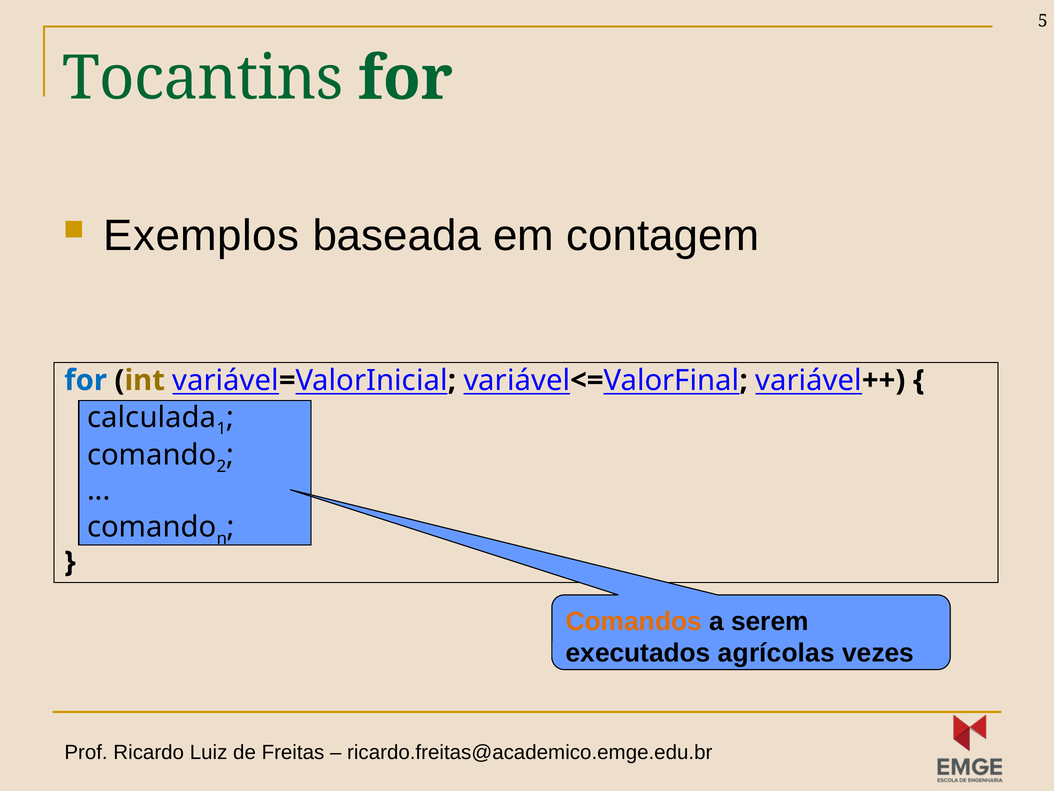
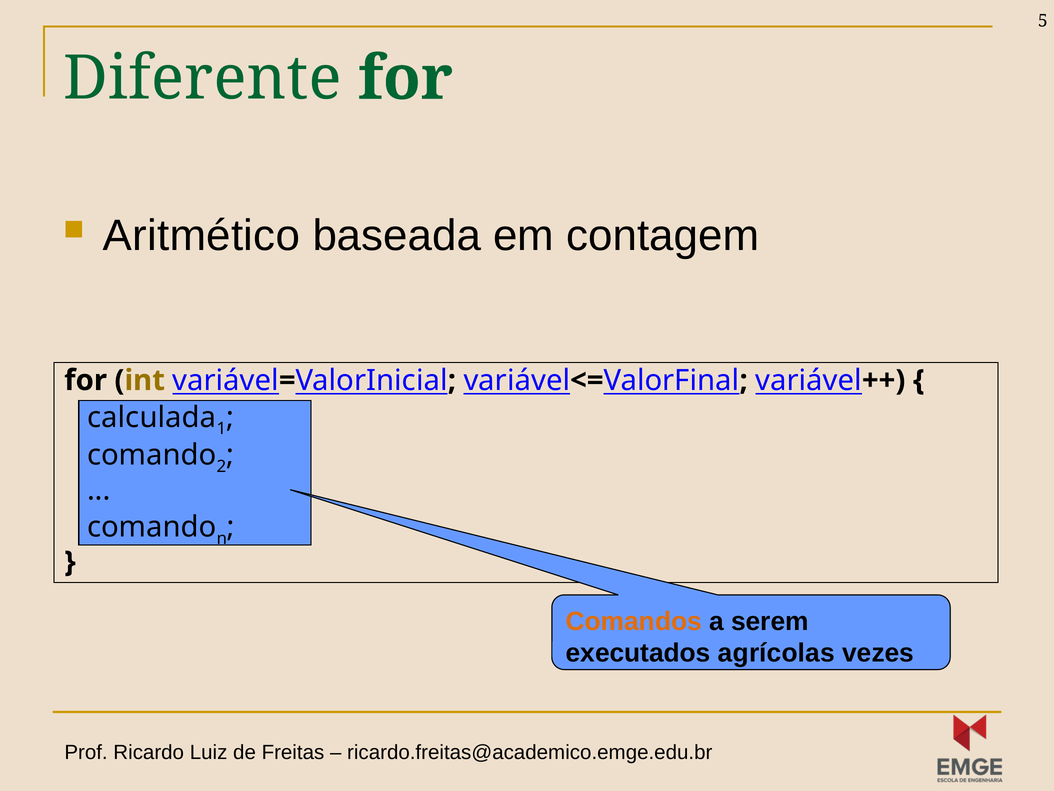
Tocantins: Tocantins -> Diferente
Exemplos: Exemplos -> Aritmético
for at (86, 380) colour: blue -> black
